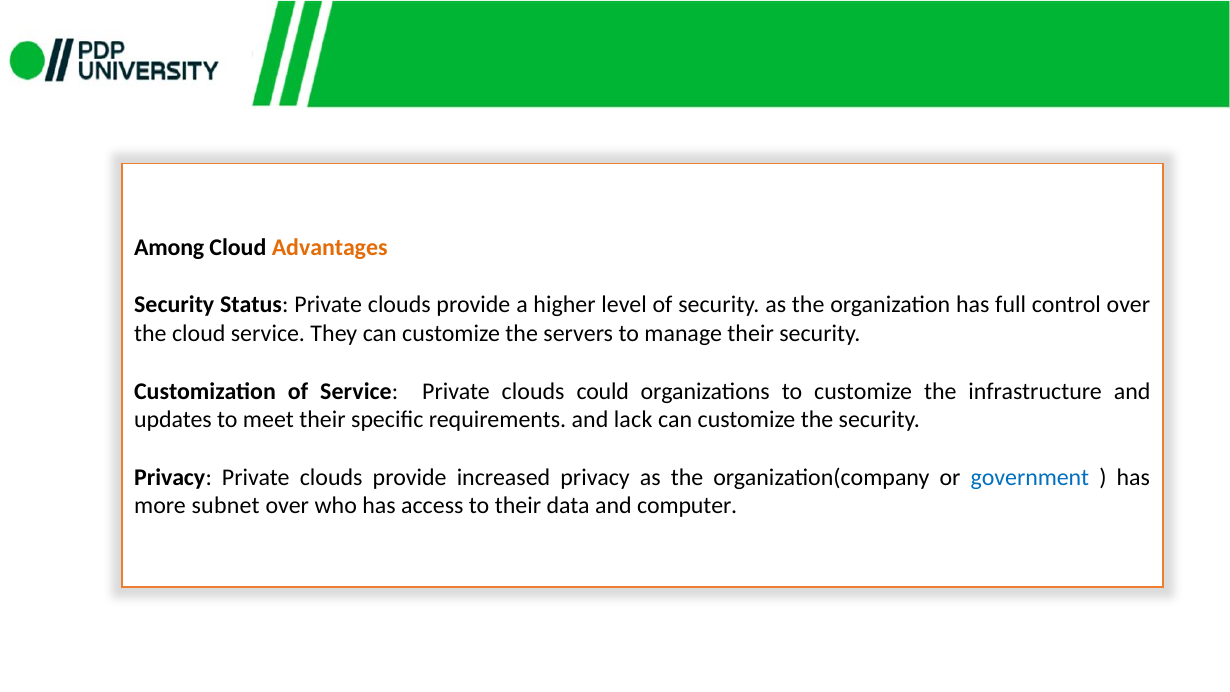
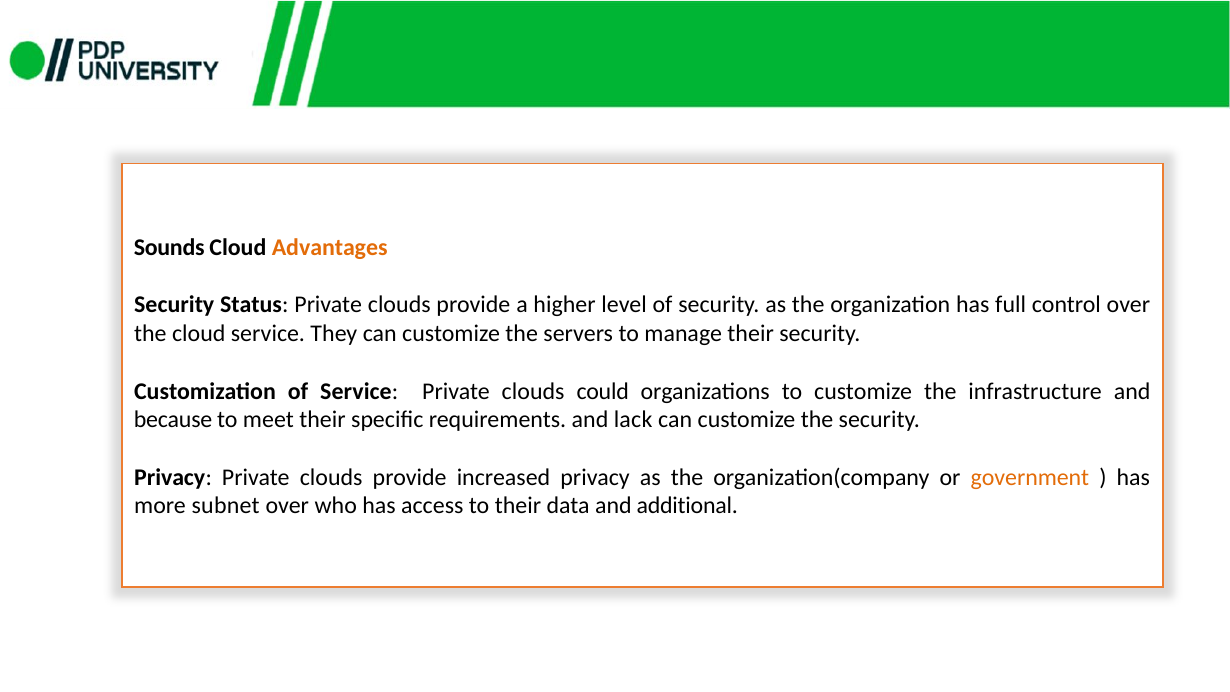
Among: Among -> Sounds
updates: updates -> because
government colour: blue -> orange
computer: computer -> additional
